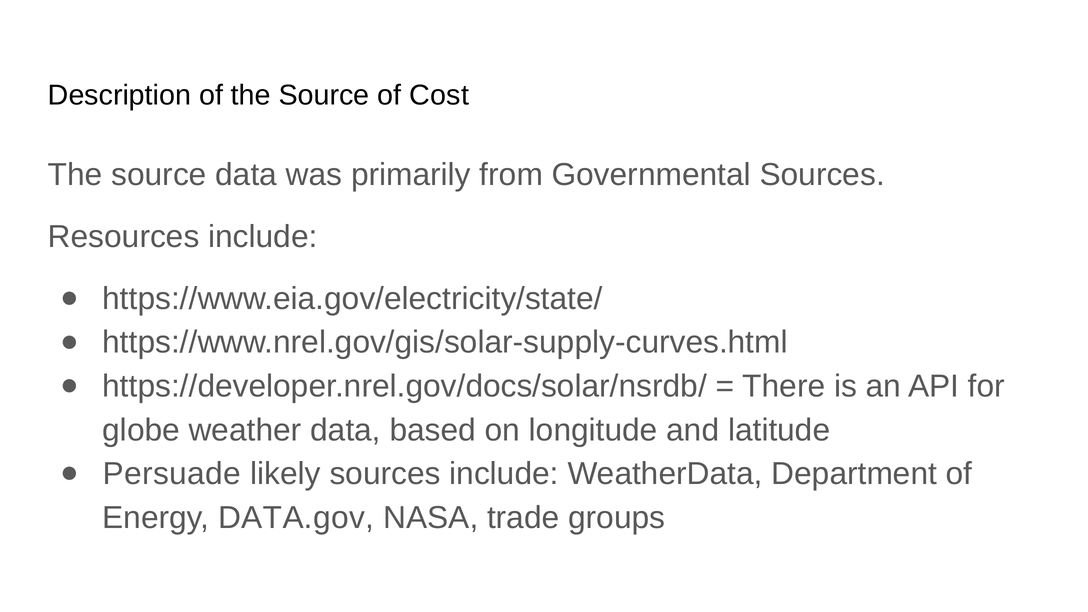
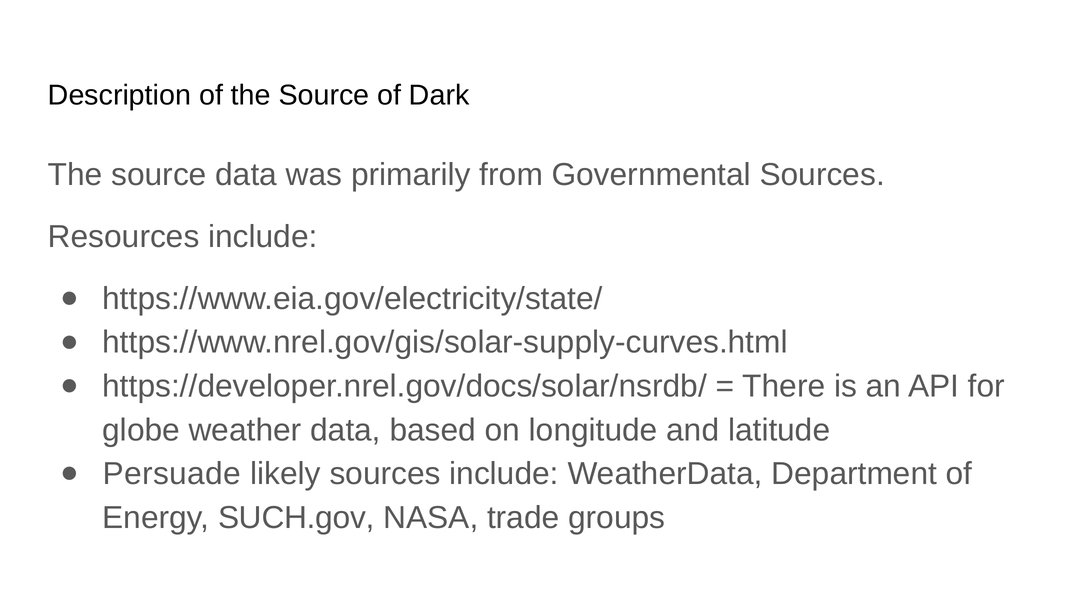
Cost: Cost -> Dark
DATA.gov: DATA.gov -> SUCH.gov
